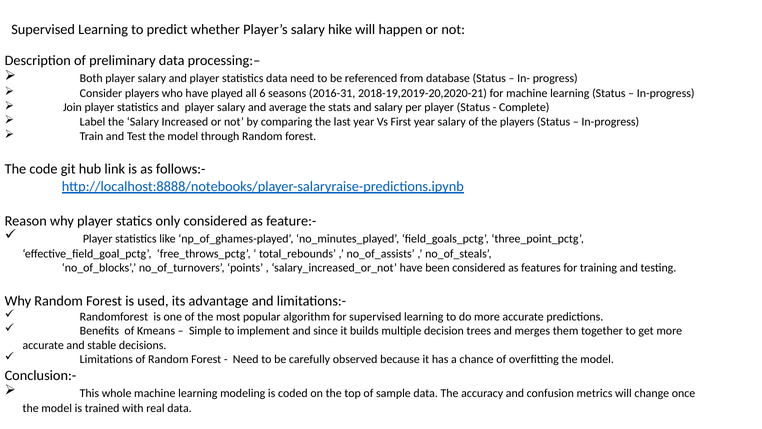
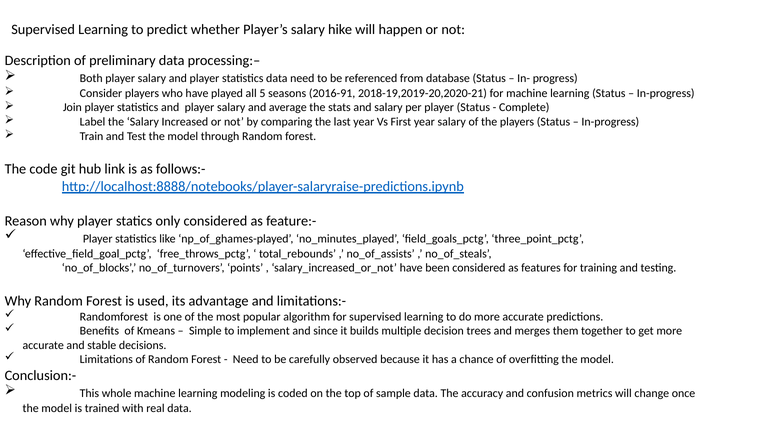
6: 6 -> 5
2016-31: 2016-31 -> 2016-91
